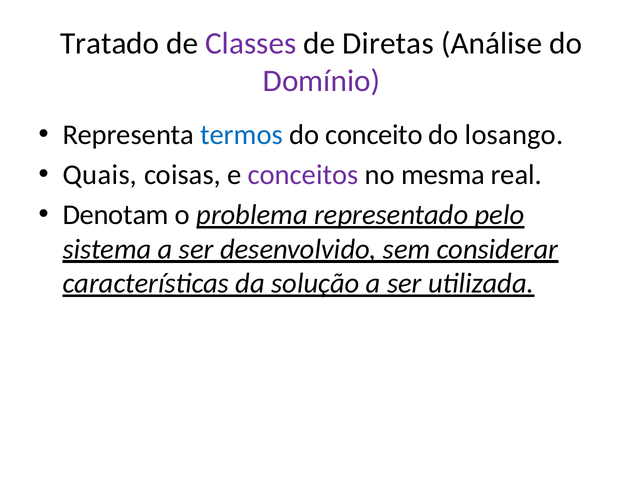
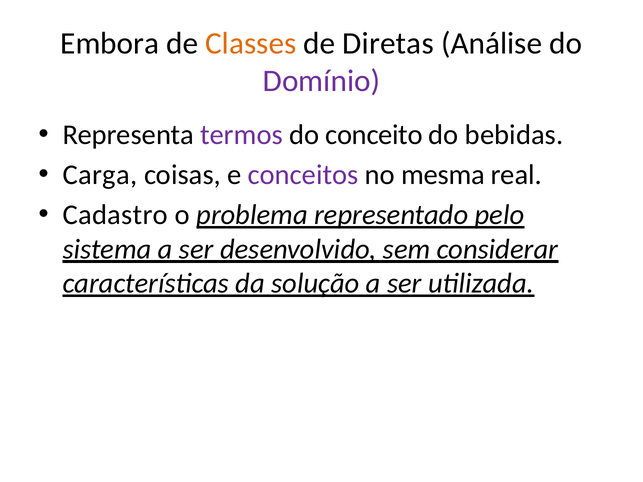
Tratado: Tratado -> Embora
Classes colour: purple -> orange
termos colour: blue -> purple
losango: losango -> bebidas
Quais: Quais -> Carga
Denotam: Denotam -> Cadastro
